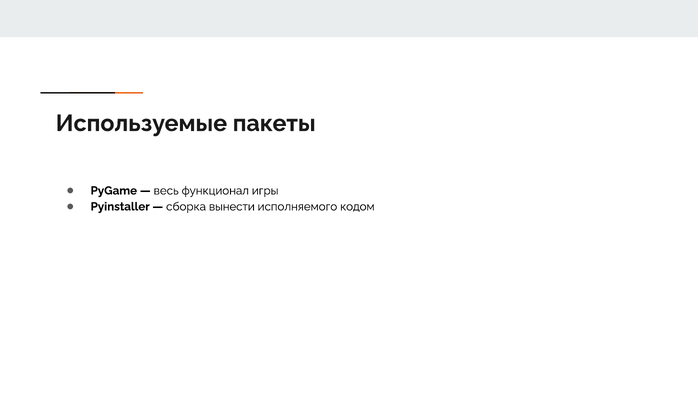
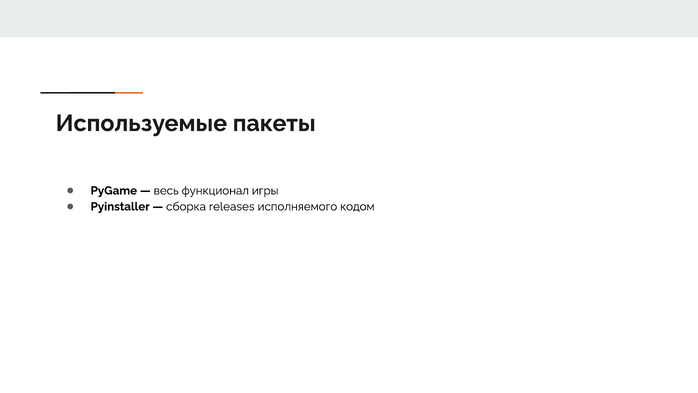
вынести: вынести -> releases
